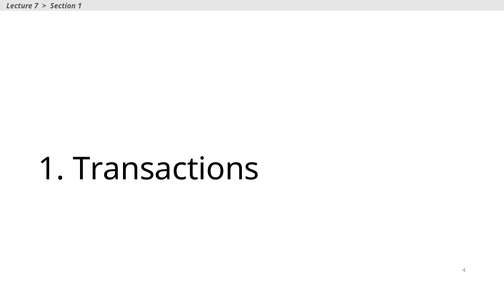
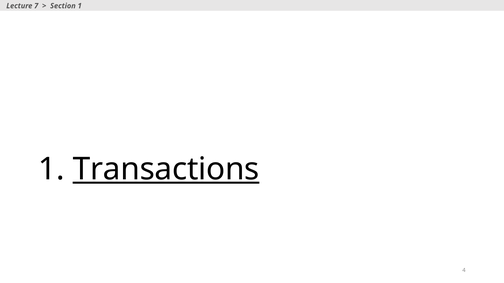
Transactions underline: none -> present
